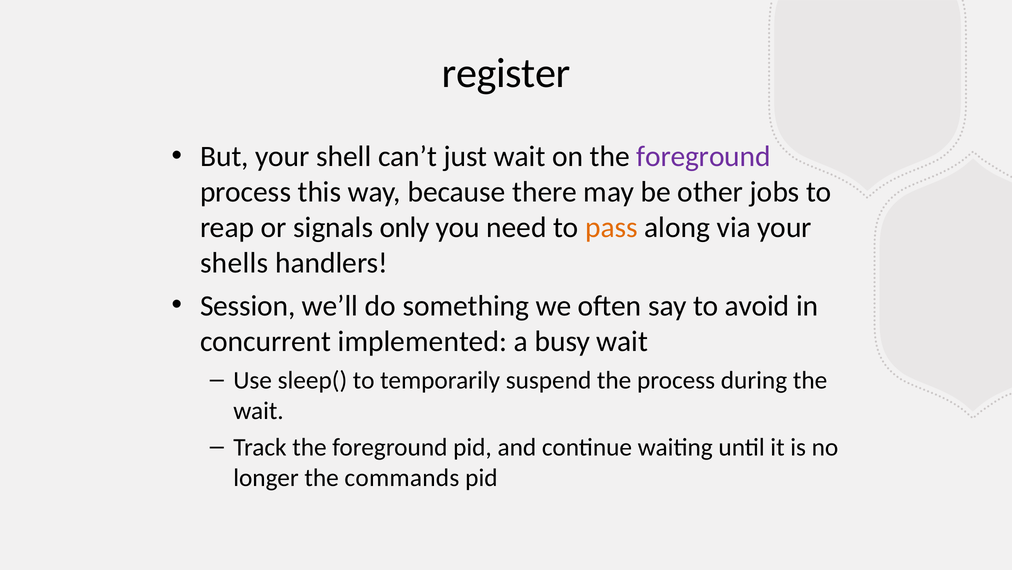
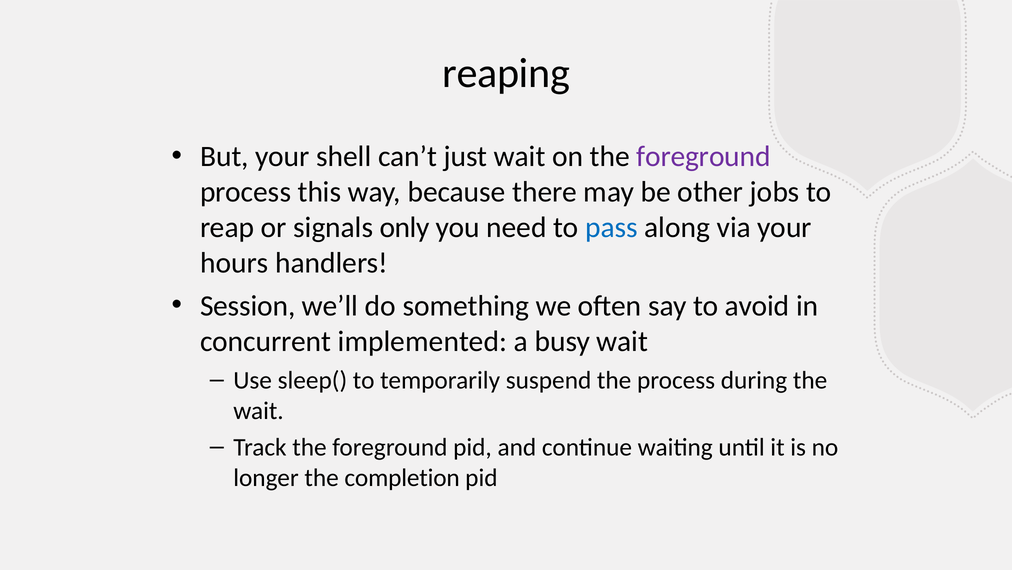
register: register -> reaping
pass colour: orange -> blue
shells: shells -> hours
commands: commands -> completion
